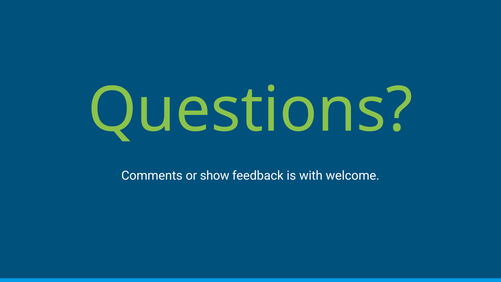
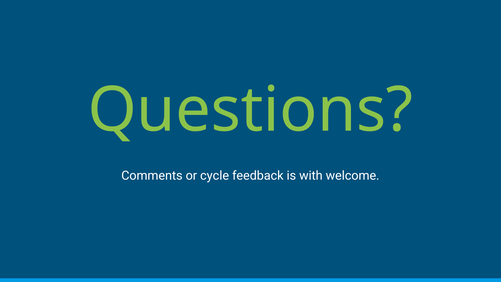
show: show -> cycle
